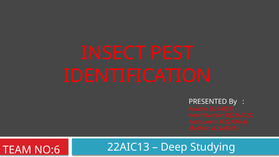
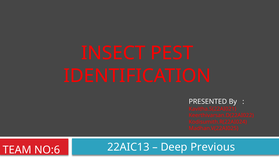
Studying: Studying -> Previous
